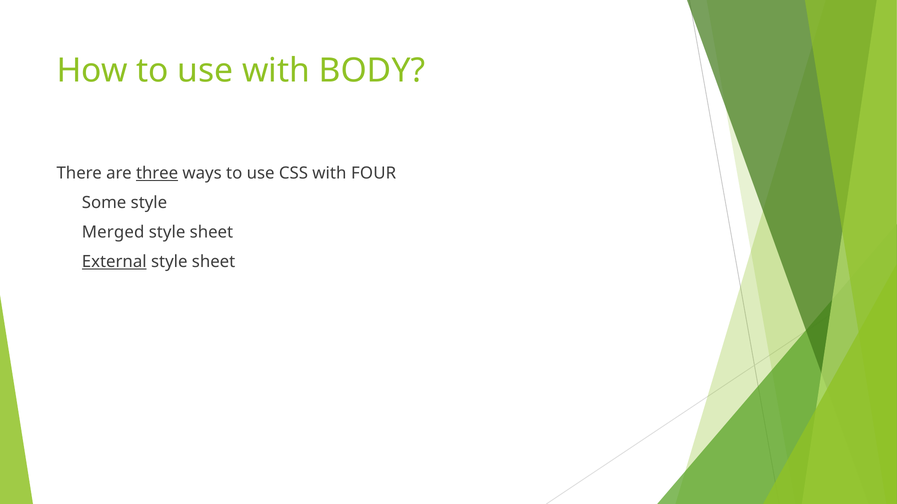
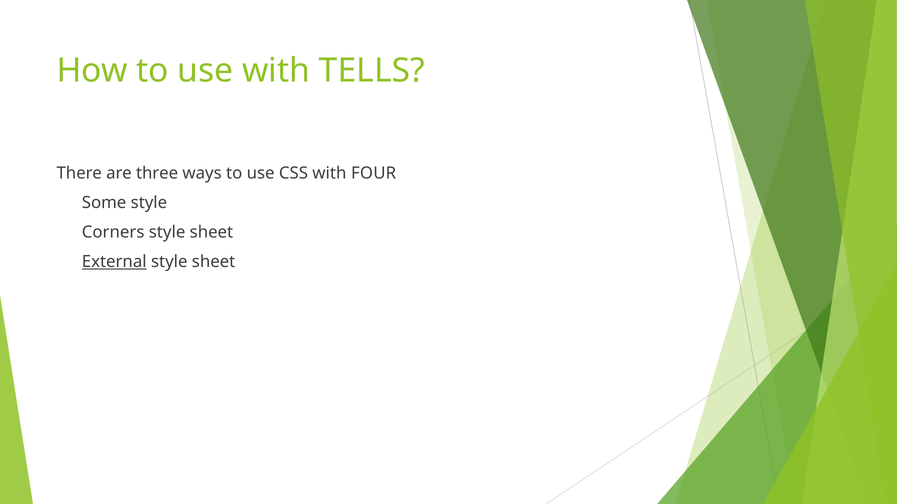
BODY: BODY -> TELLS
three underline: present -> none
Merged: Merged -> Corners
